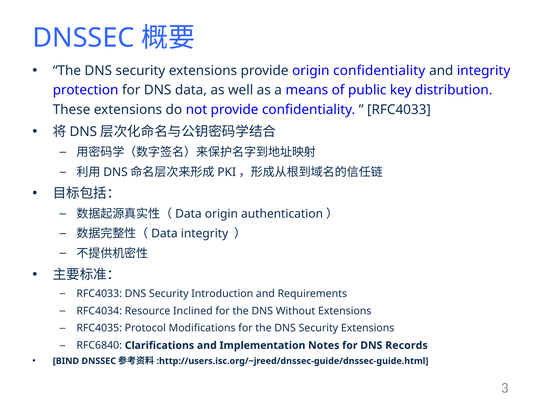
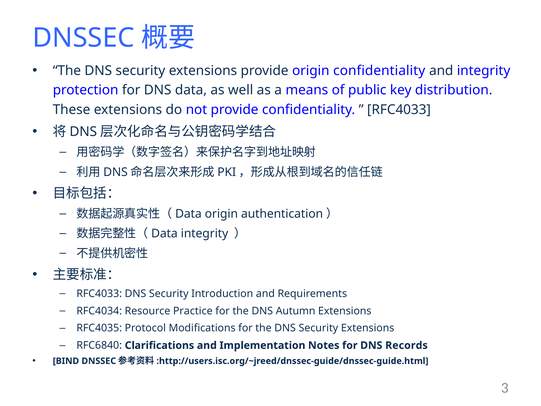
Inclined: Inclined -> Practice
Without: Without -> Autumn
